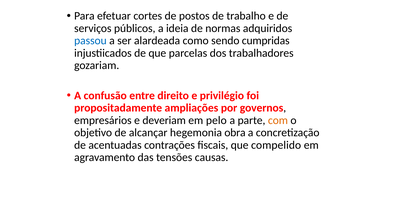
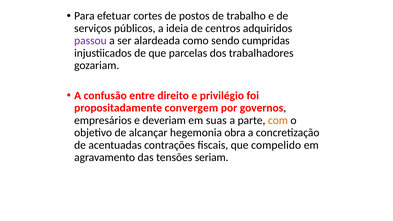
normas: normas -> centros
passou colour: blue -> purple
ampliações: ampliações -> convergem
pelo: pelo -> suas
causas: causas -> seriam
